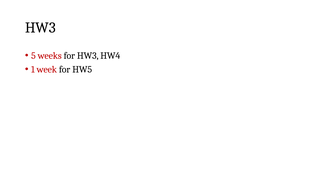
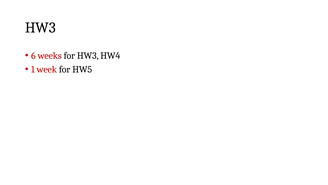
5: 5 -> 6
